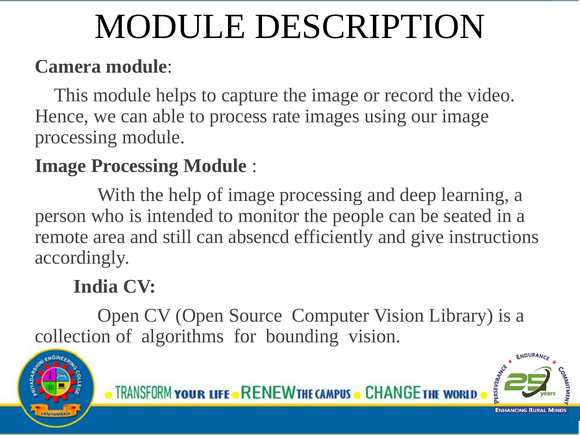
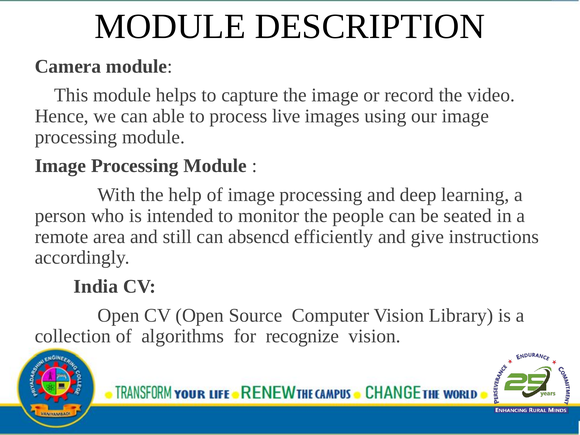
rate: rate -> live
bounding: bounding -> recognize
